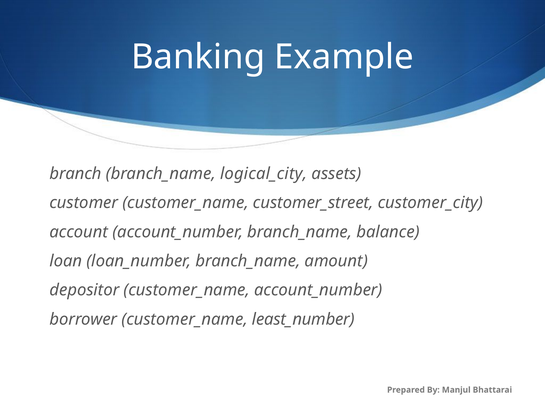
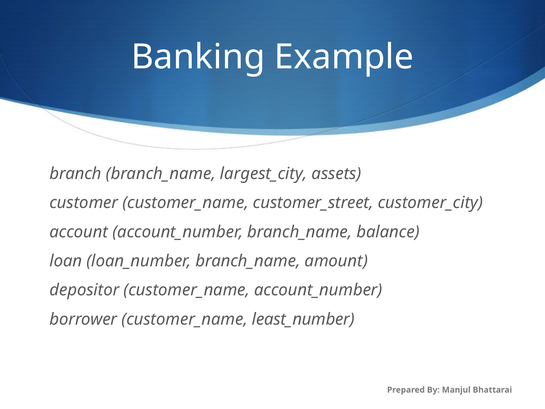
logical_city: logical_city -> largest_city
